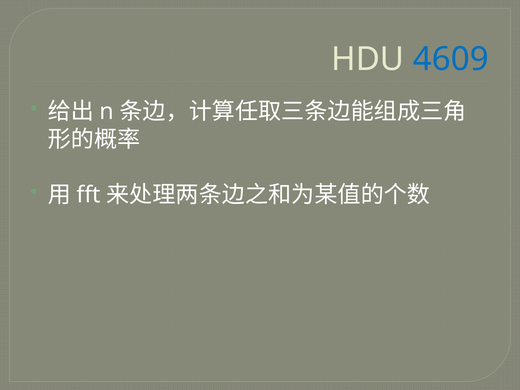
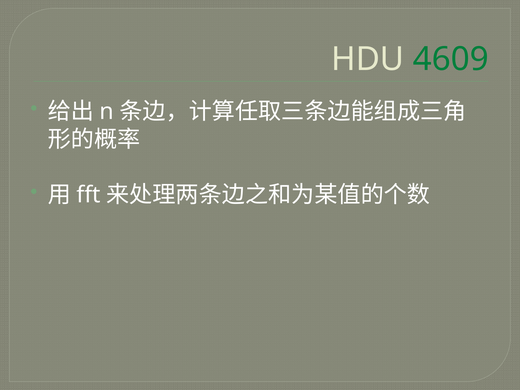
4609 colour: blue -> green
